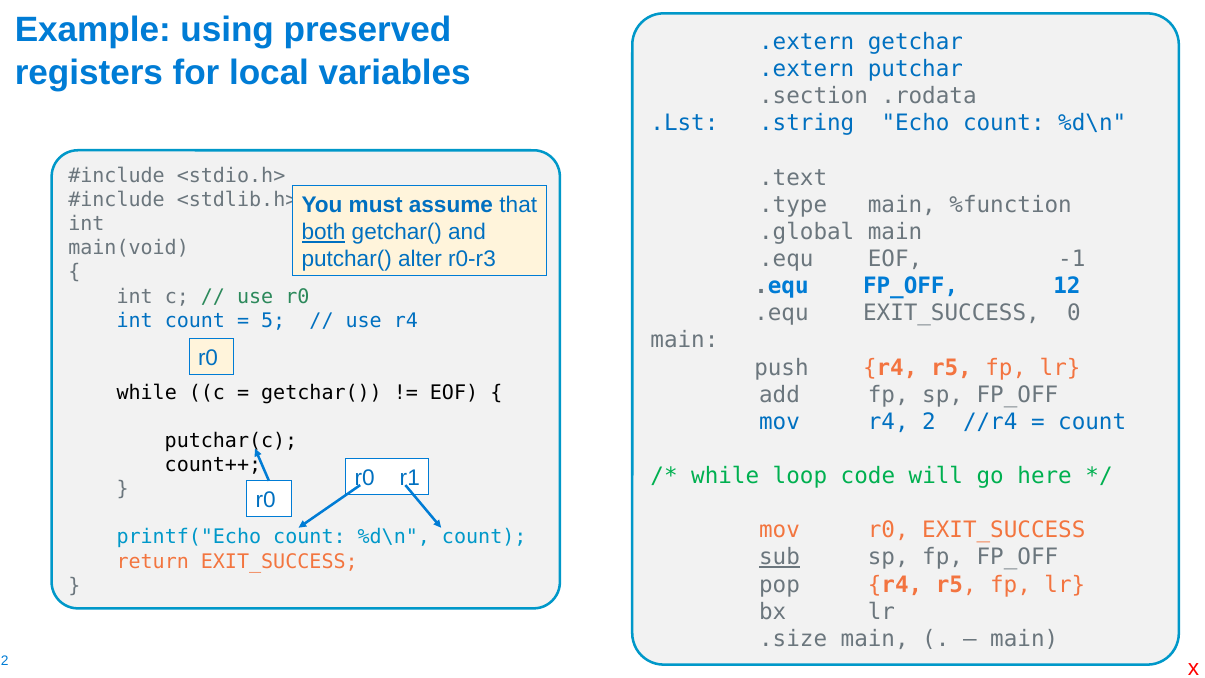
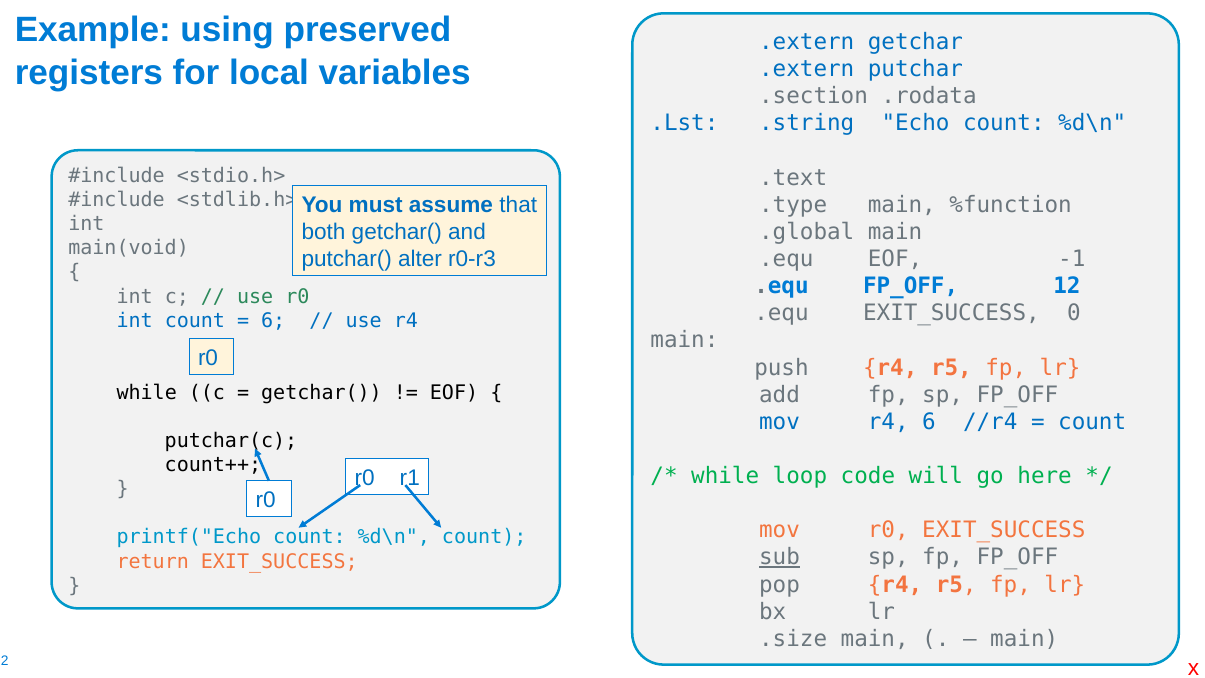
both underline: present -> none
5 at (273, 320): 5 -> 6
r4 2: 2 -> 6
